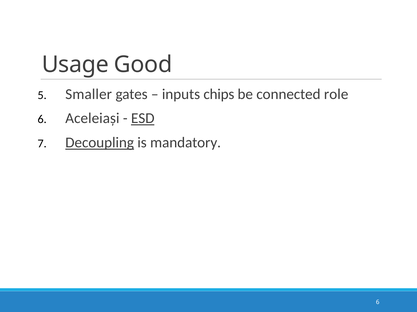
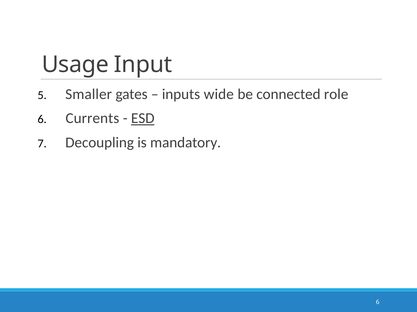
Good: Good -> Input
chips: chips -> wide
Aceleiaşi: Aceleiaşi -> Currents
Decoupling underline: present -> none
